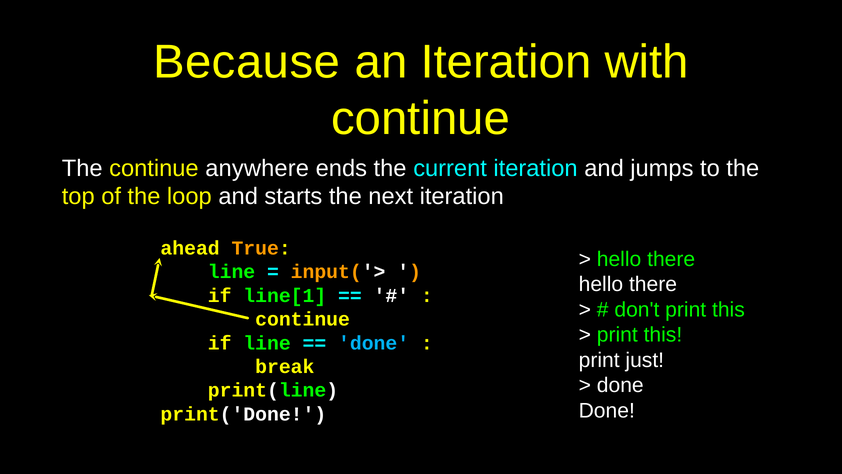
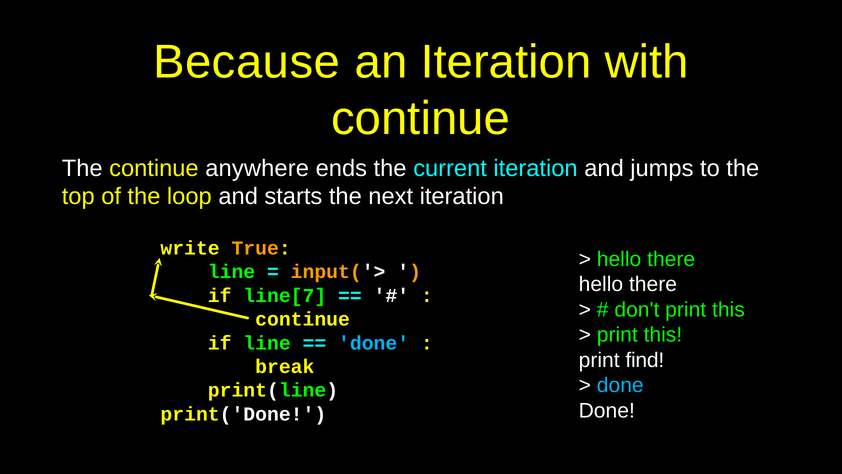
ahead: ahead -> write
line[1: line[1 -> line[7
just: just -> find
done at (620, 385) colour: white -> light blue
